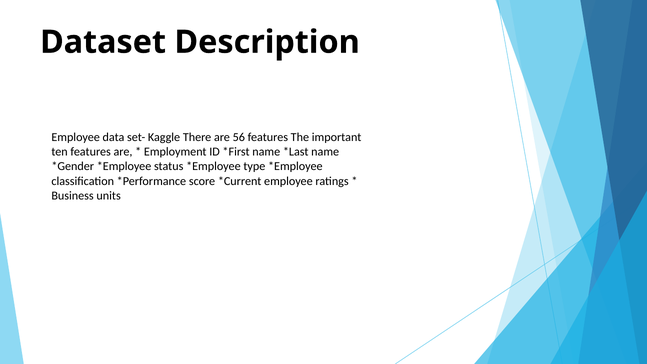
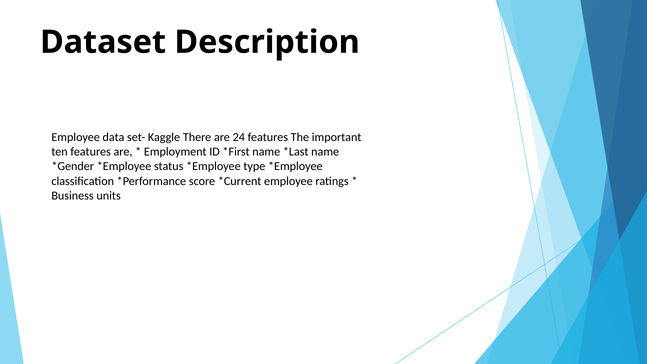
56: 56 -> 24
